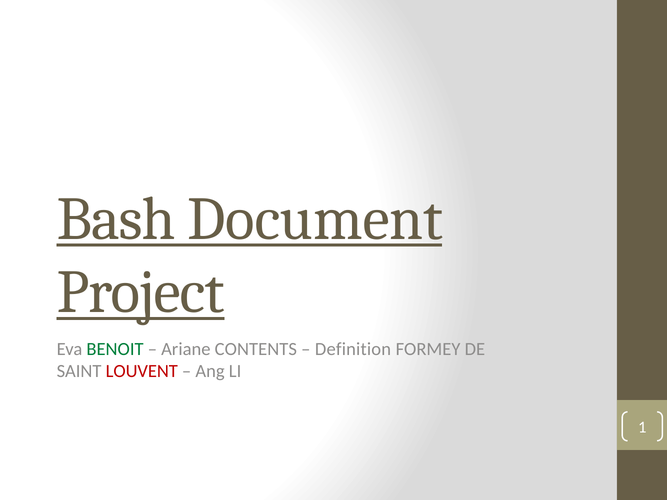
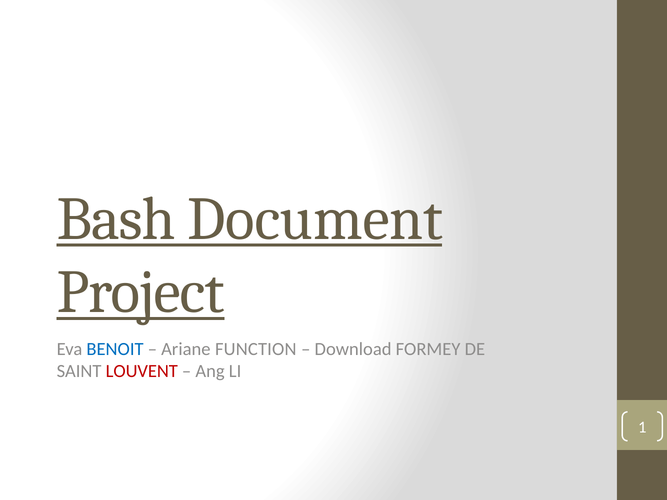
BENOIT colour: green -> blue
CONTENTS: CONTENTS -> FUNCTION
Definition: Definition -> Download
